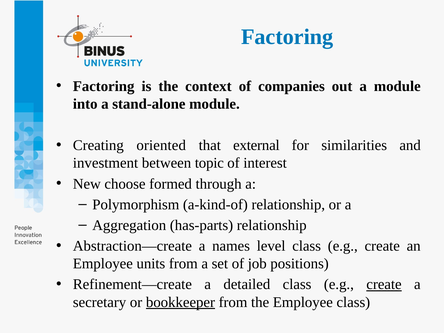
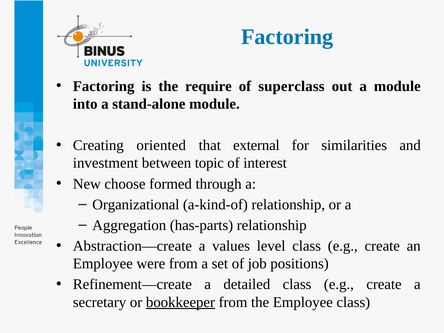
context: context -> require
companies: companies -> superclass
Polymorphism: Polymorphism -> Organizational
names: names -> values
units: units -> were
create at (384, 284) underline: present -> none
